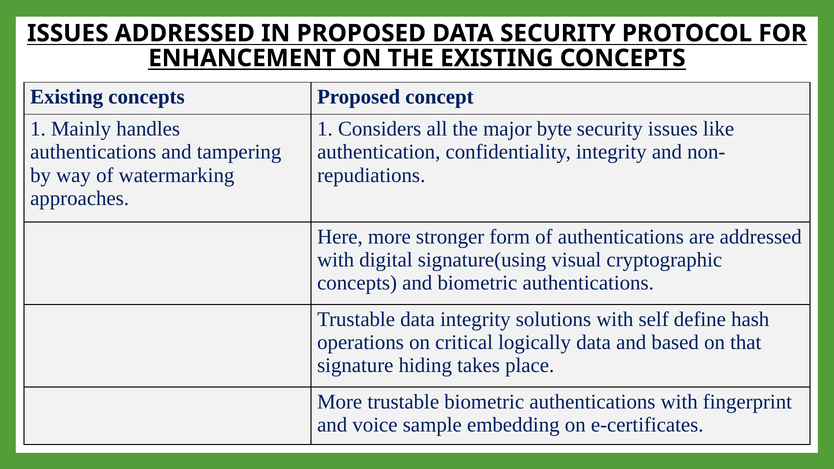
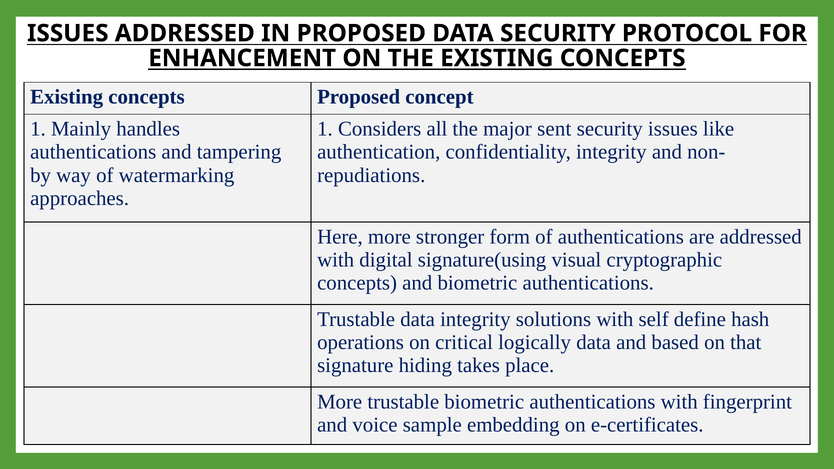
byte: byte -> sent
